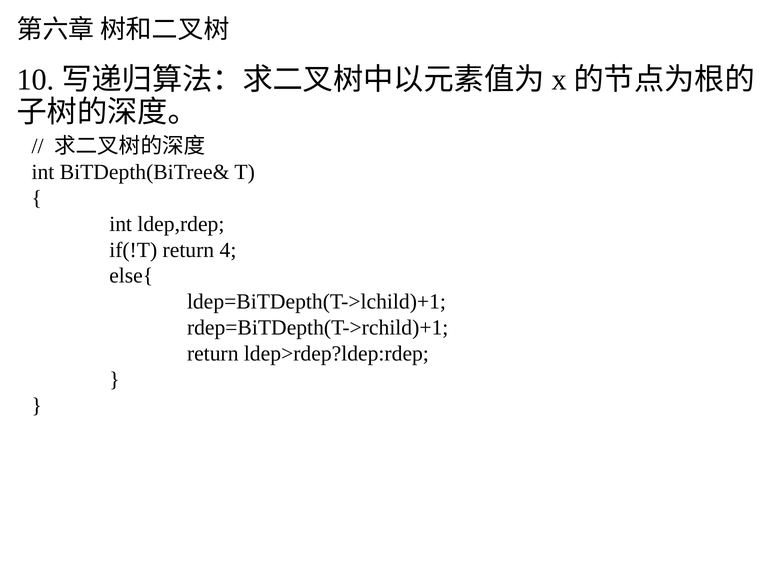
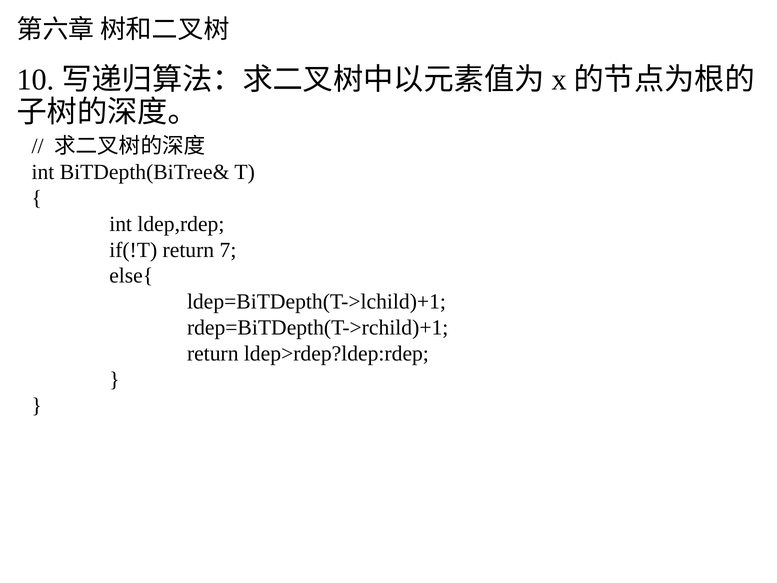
4: 4 -> 7
